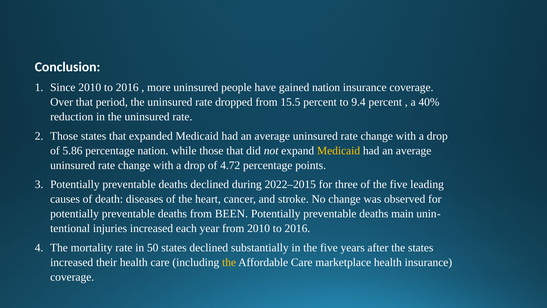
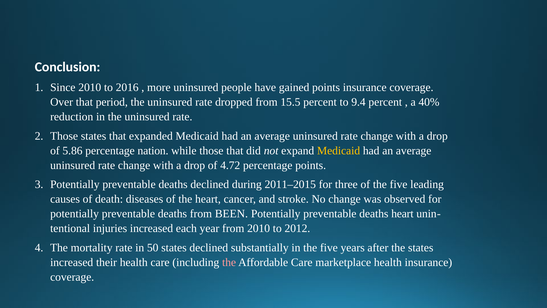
gained nation: nation -> points
2022–2015: 2022–2015 -> 2011–2015
deaths main: main -> heart
from 2010 to 2016: 2016 -> 2012
the at (229, 262) colour: yellow -> pink
